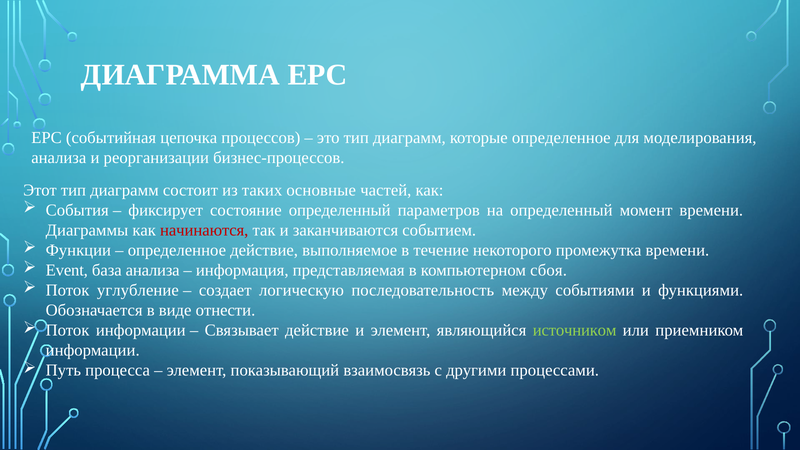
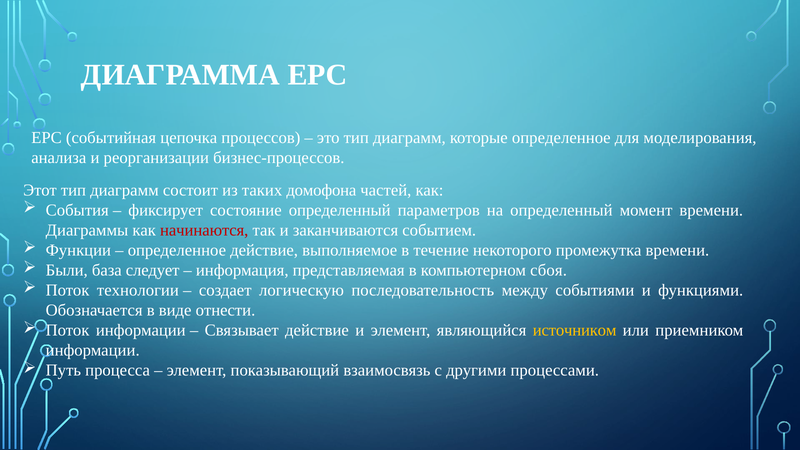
основные: основные -> домофона
Event: Event -> Были
база анализа: анализа -> следует
углубление: углубление -> технологии
источником colour: light green -> yellow
